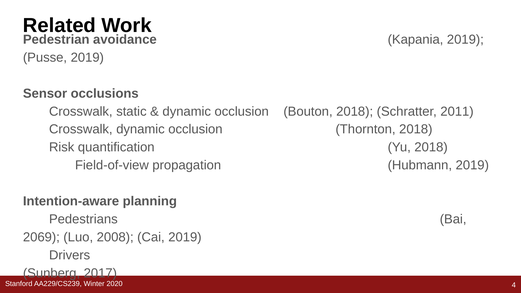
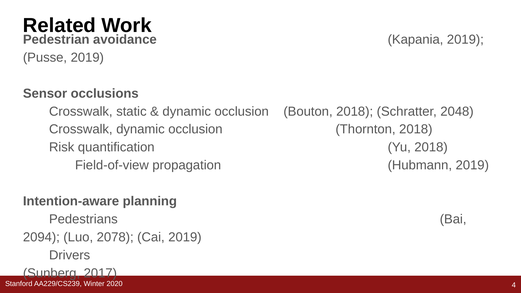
2011: 2011 -> 2048
2069: 2069 -> 2094
2008: 2008 -> 2078
